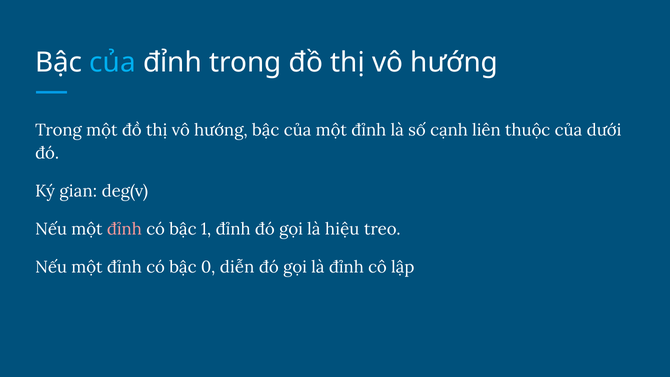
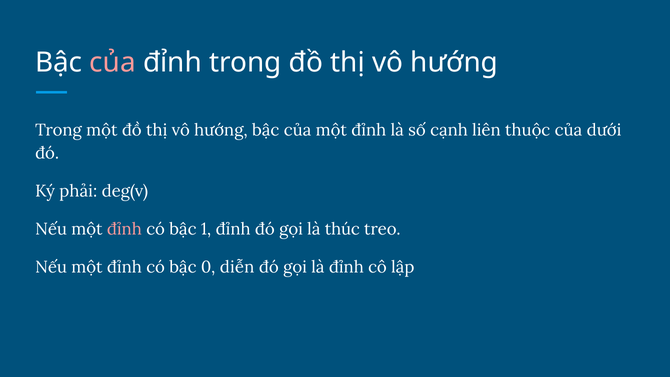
của at (113, 62) colour: light blue -> pink
gian: gian -> phải
hiệu: hiệu -> thúc
